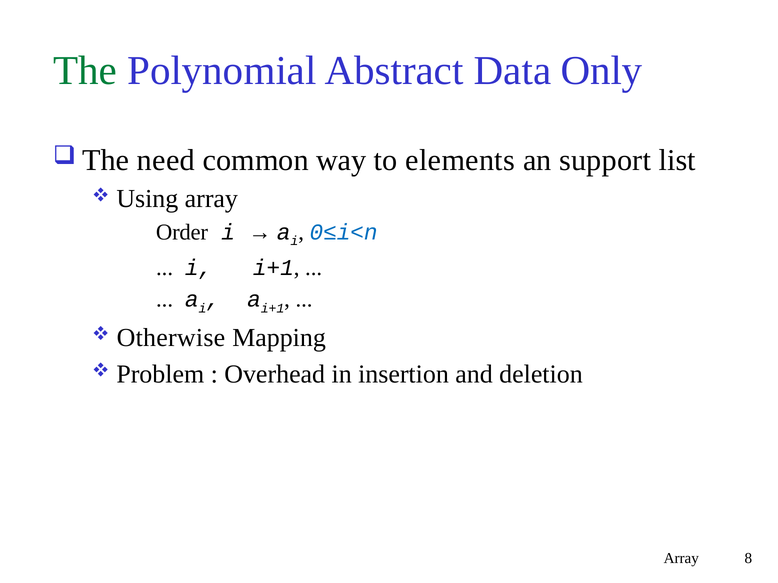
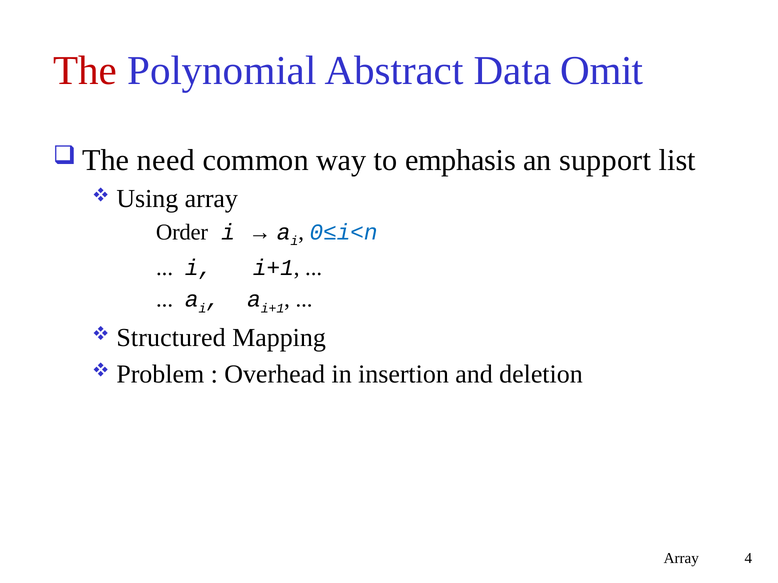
The colour: green -> red
Only: Only -> Omit
elements: elements -> emphasis
Otherwise: Otherwise -> Structured
8: 8 -> 4
